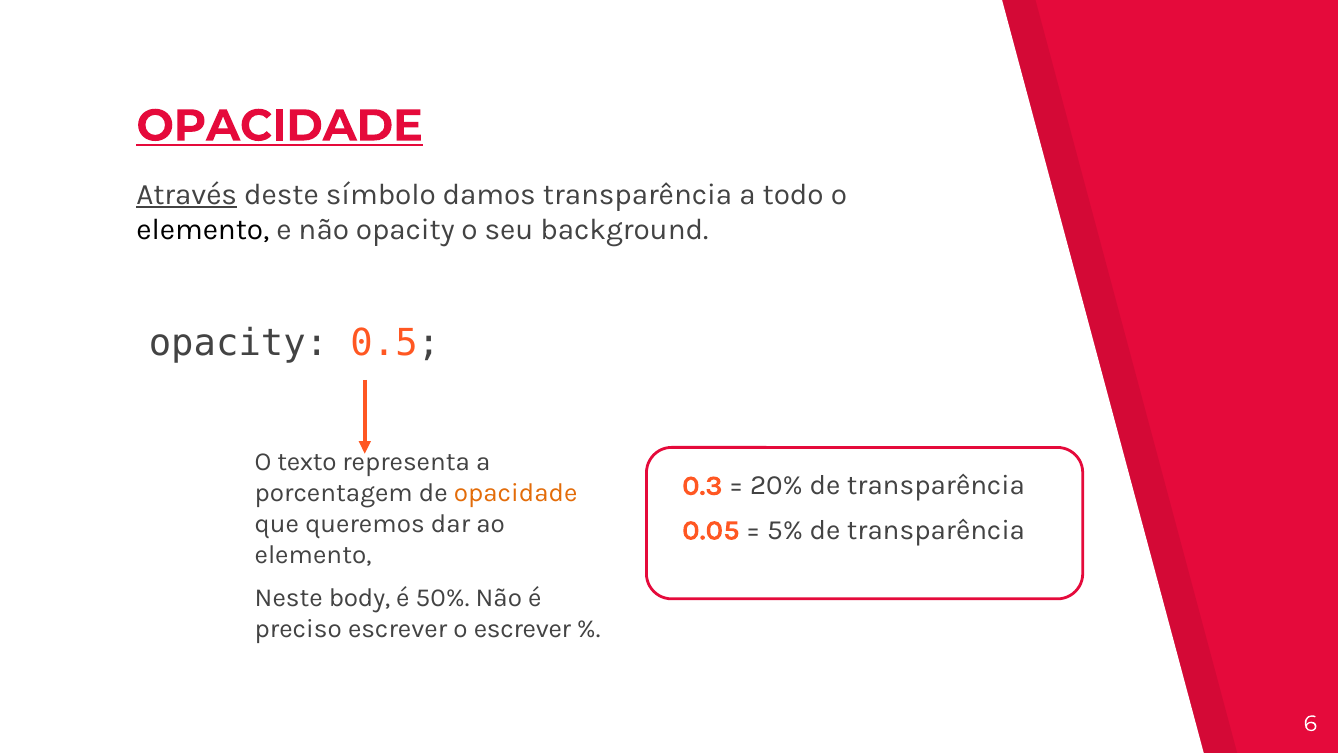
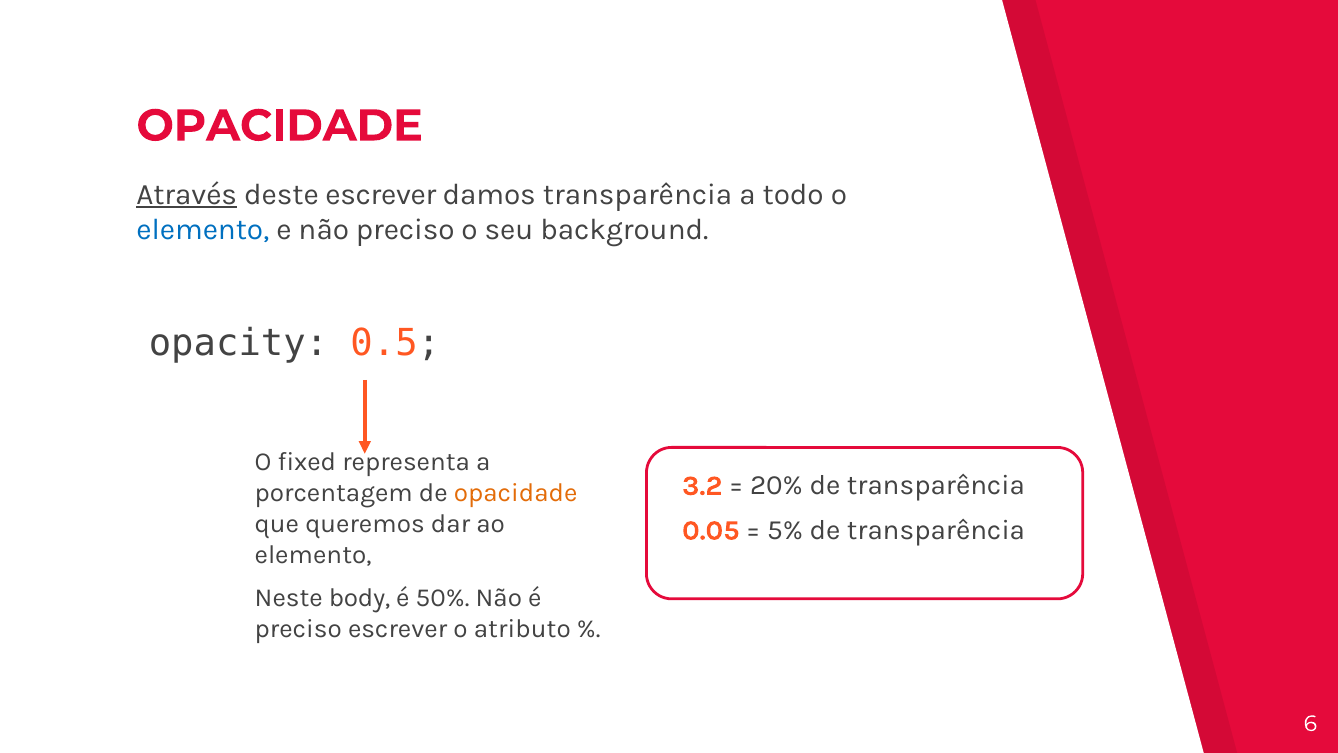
OPACIDADE at (280, 126) underline: present -> none
deste símbolo: símbolo -> escrever
elemento at (203, 230) colour: black -> blue
não opacity: opacity -> preciso
texto: texto -> fixed
0.3: 0.3 -> 3.2
o escrever: escrever -> atributo
